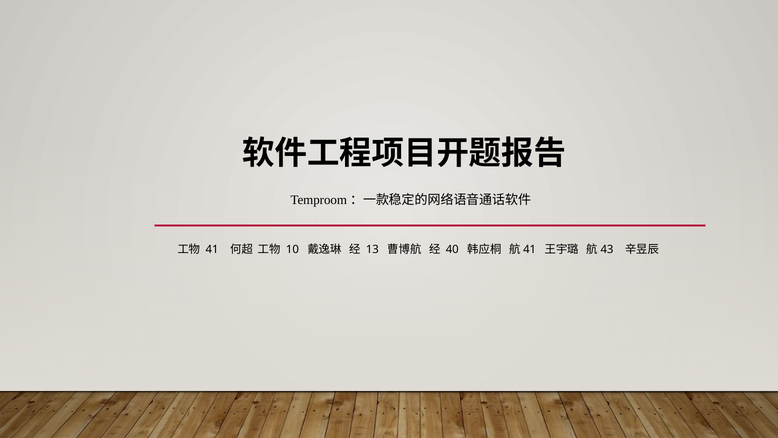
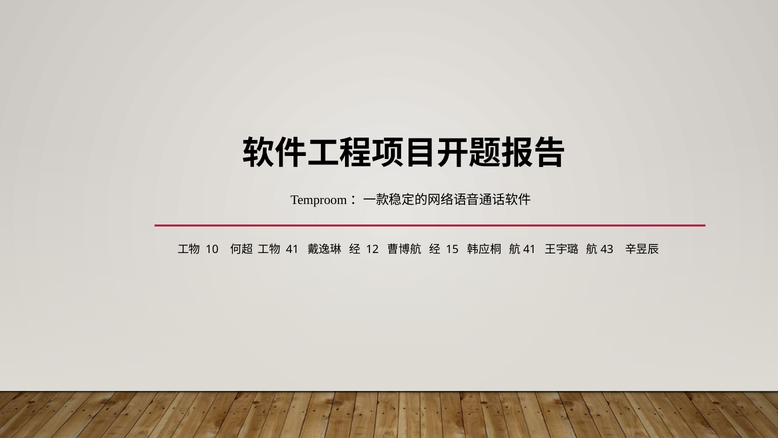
41: 41 -> 10
10: 10 -> 41
13: 13 -> 12
40: 40 -> 15
